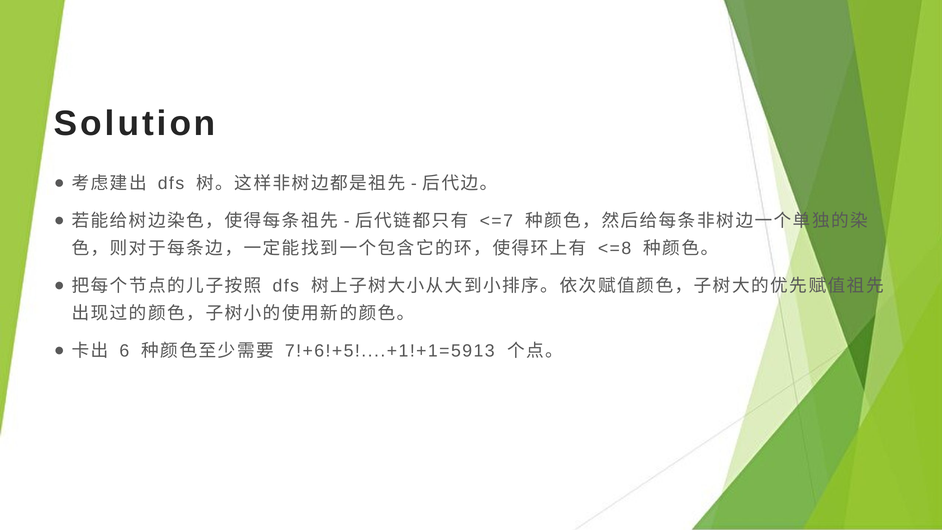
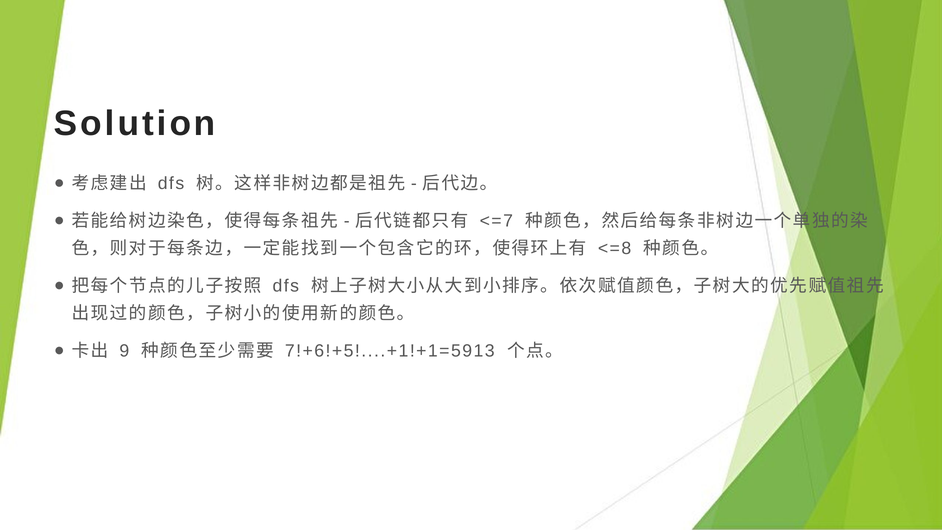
6: 6 -> 9
